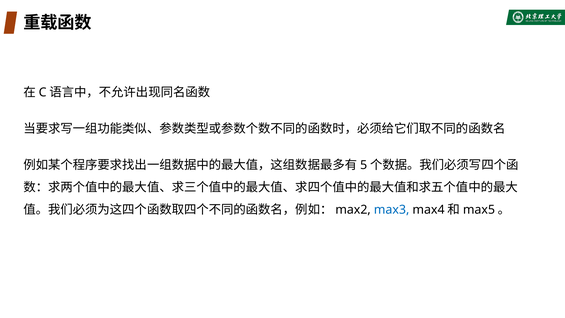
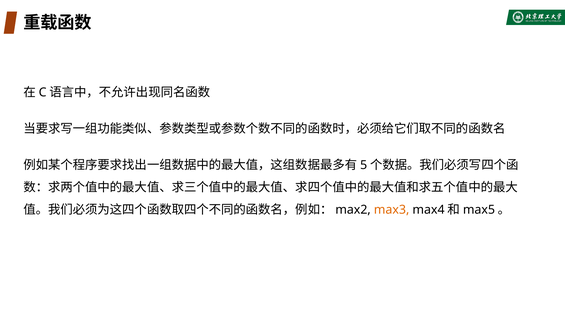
max3 colour: blue -> orange
